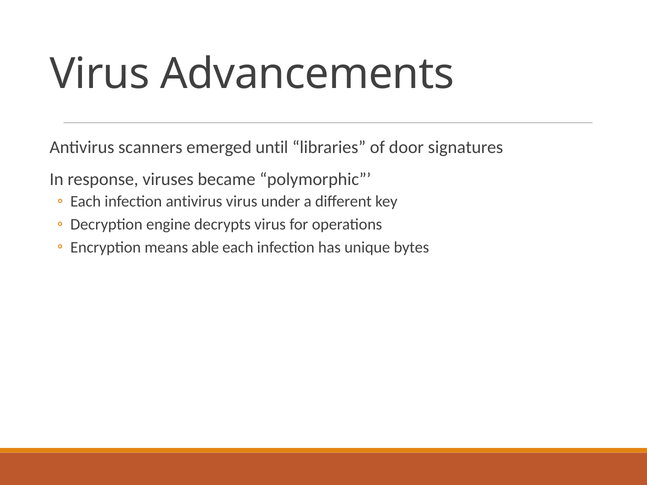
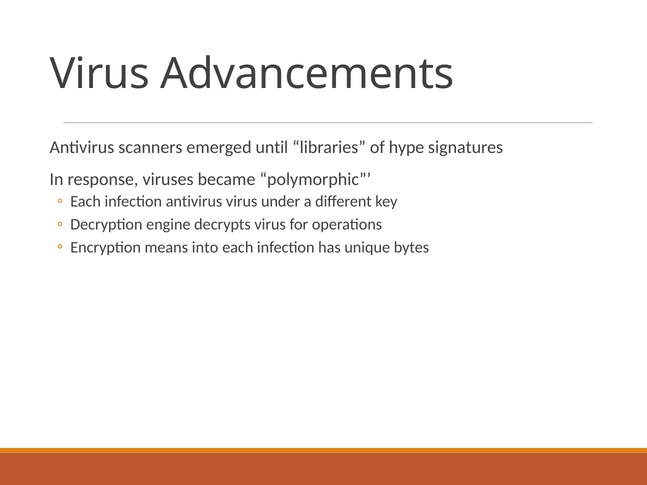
door: door -> hype
able: able -> into
